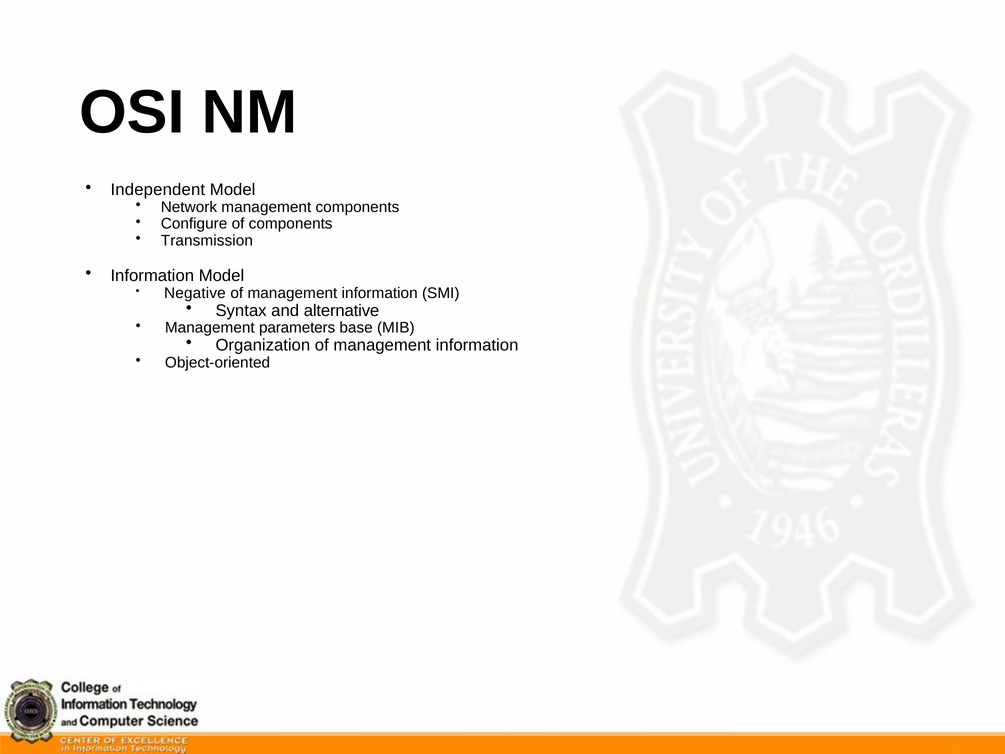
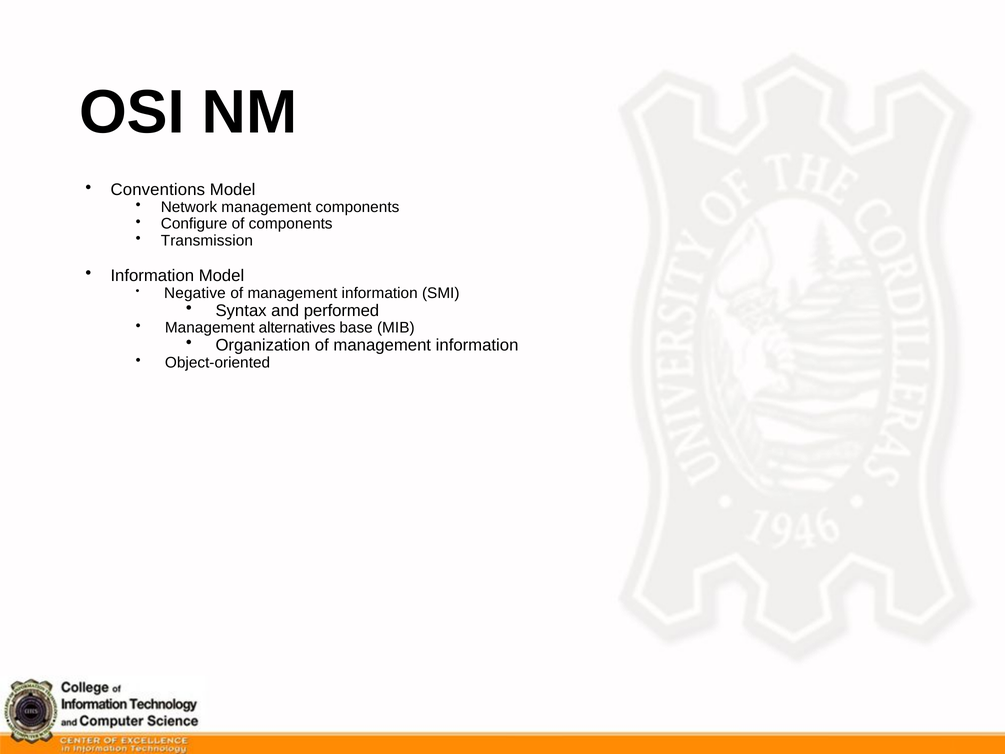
Independent: Independent -> Conventions
alternative: alternative -> performed
parameters: parameters -> alternatives
